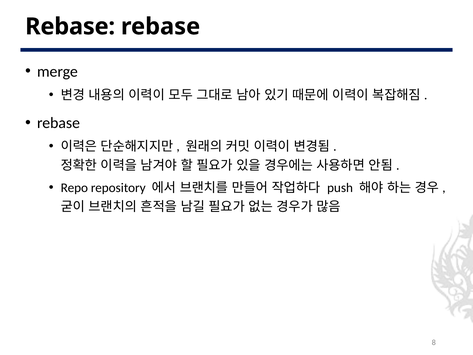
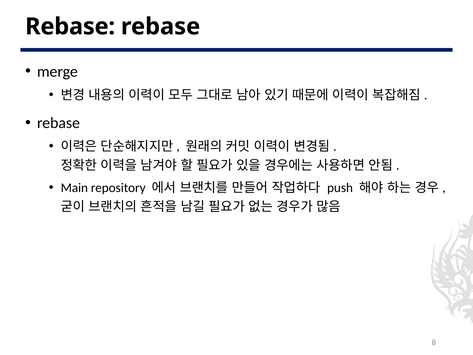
Repo: Repo -> Main
